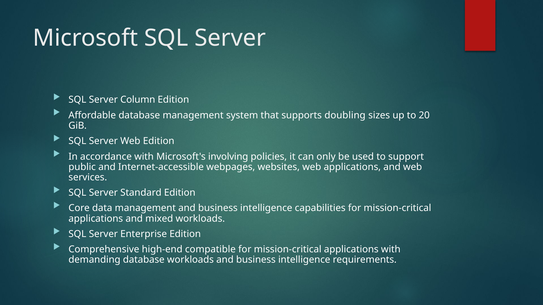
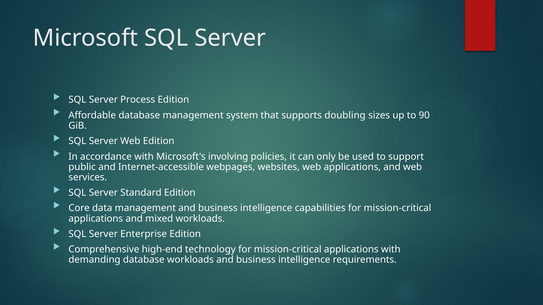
Column: Column -> Process
20: 20 -> 90
compatible: compatible -> technology
